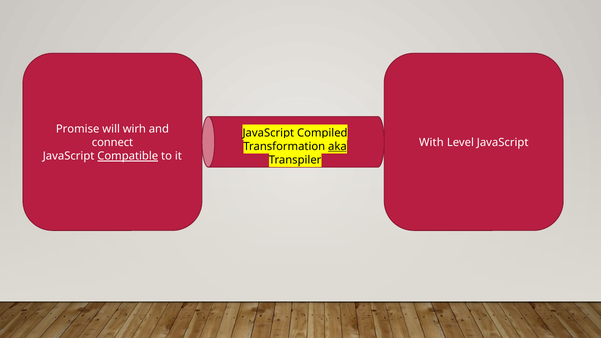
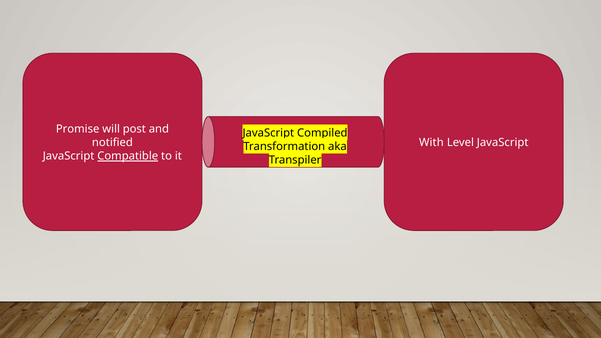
wirh: wirh -> post
connect: connect -> notified
aka underline: present -> none
